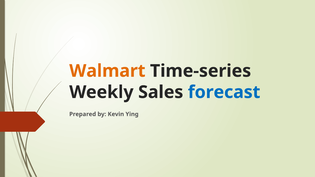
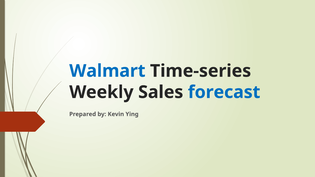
Walmart colour: orange -> blue
